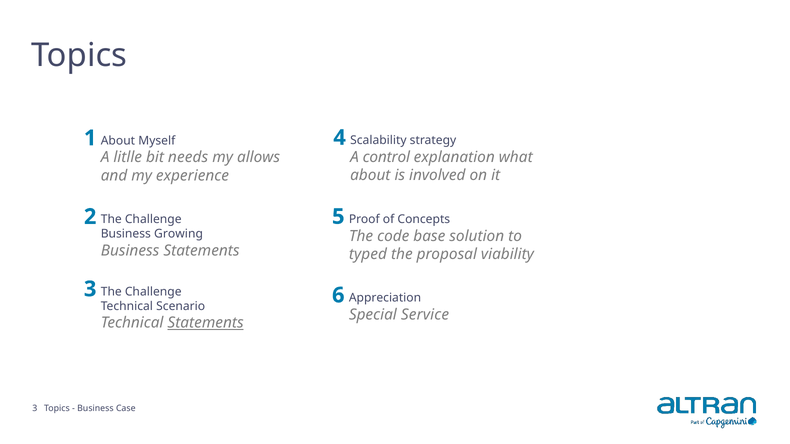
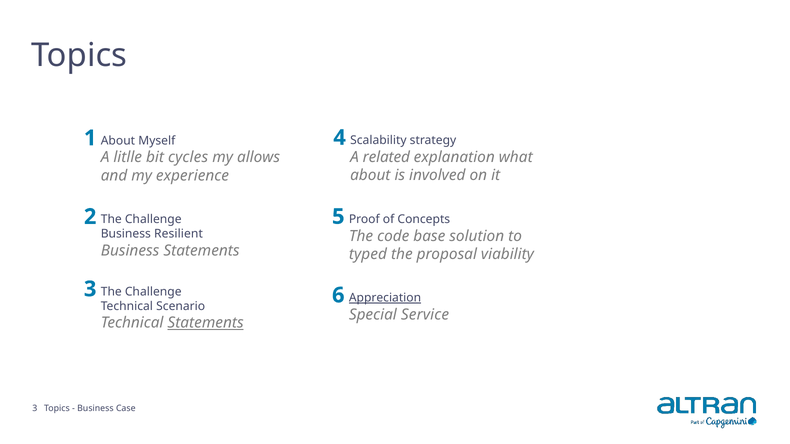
control: control -> related
needs: needs -> cycles
Growing: Growing -> Resilient
Appreciation underline: none -> present
